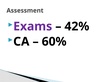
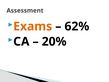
Exams colour: purple -> orange
42%: 42% -> 62%
60%: 60% -> 20%
